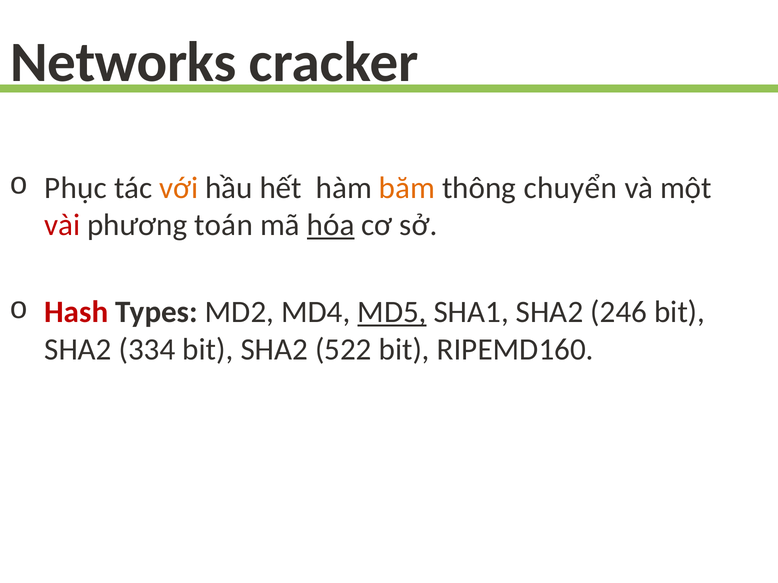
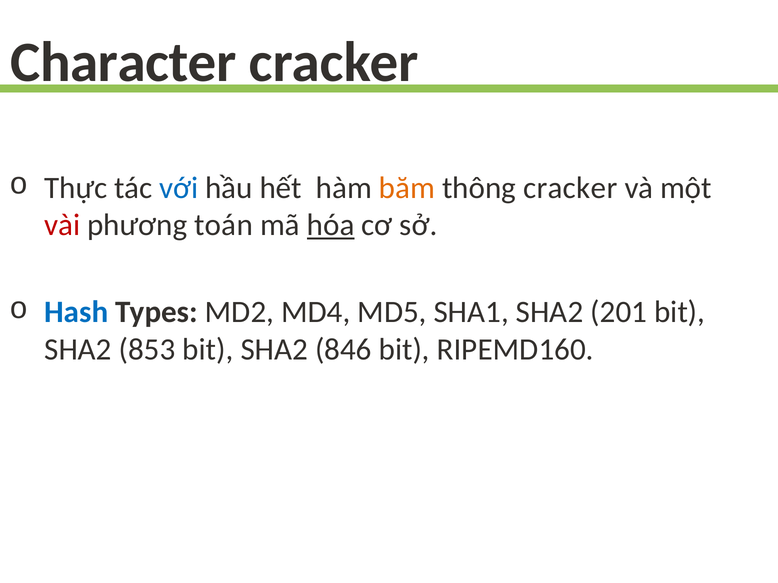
Networks: Networks -> Character
Phục: Phục -> Thực
với colour: orange -> blue
thông chuyển: chuyển -> cracker
Hash colour: red -> blue
MD5 underline: present -> none
246: 246 -> 201
334: 334 -> 853
522: 522 -> 846
